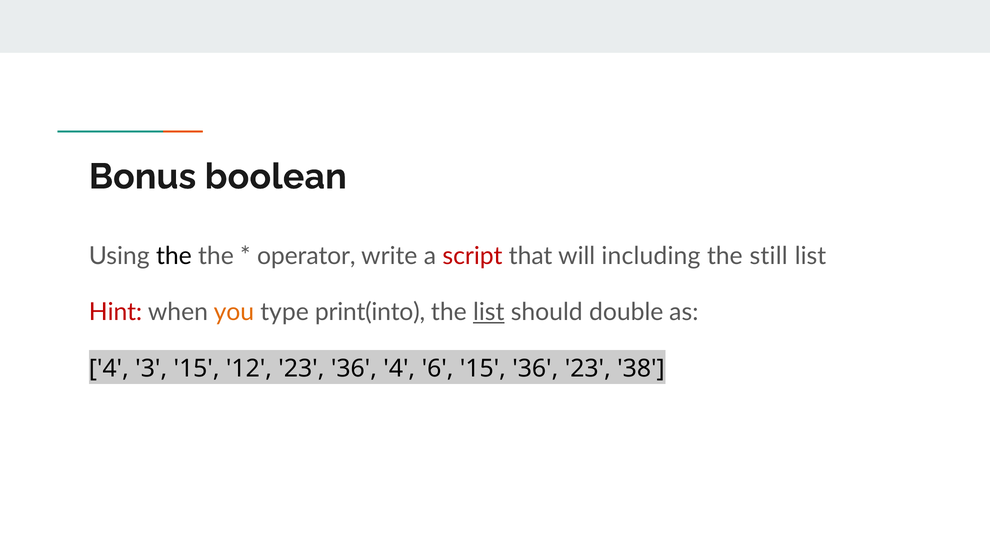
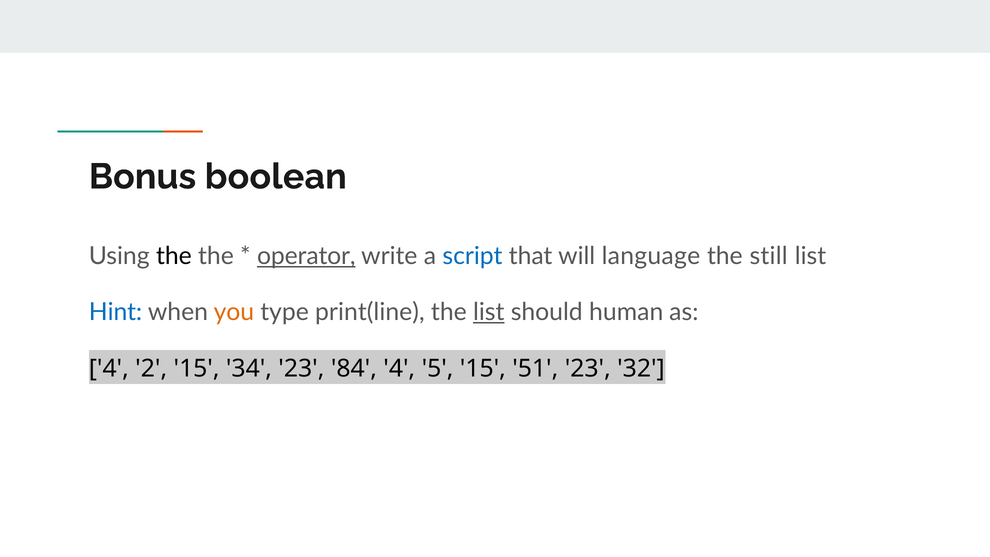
operator underline: none -> present
script colour: red -> blue
including: including -> language
Hint colour: red -> blue
print(into: print(into -> print(line
double: double -> human
3: 3 -> 2
12: 12 -> 34
23 36: 36 -> 84
6: 6 -> 5
15 36: 36 -> 51
38: 38 -> 32
